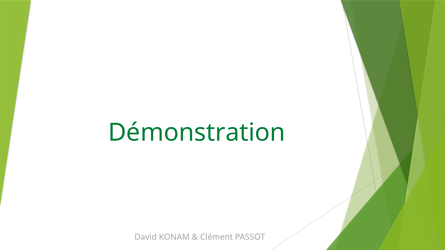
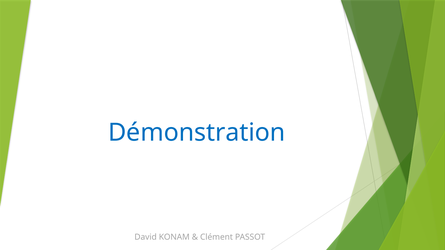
Démonstration colour: green -> blue
